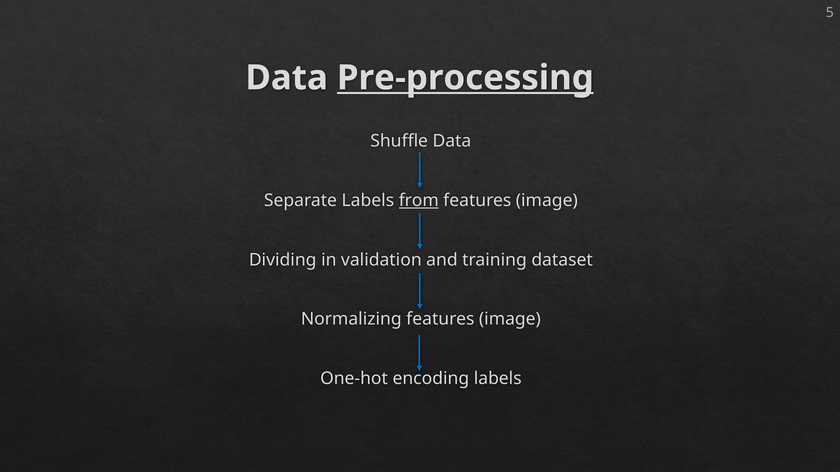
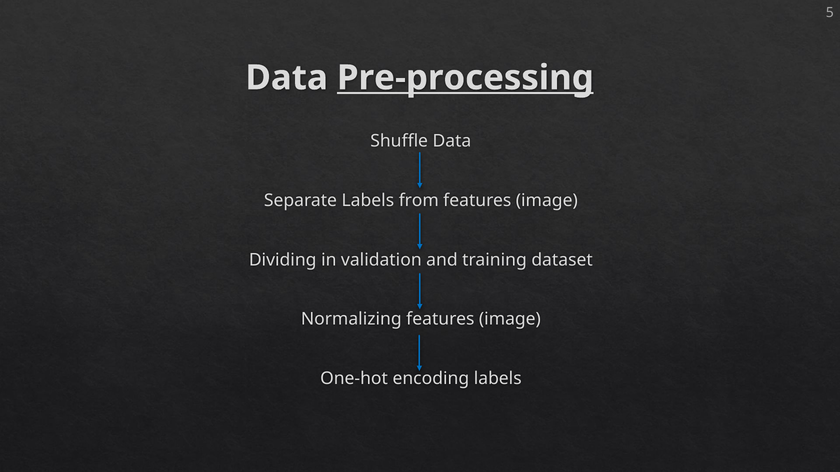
from underline: present -> none
